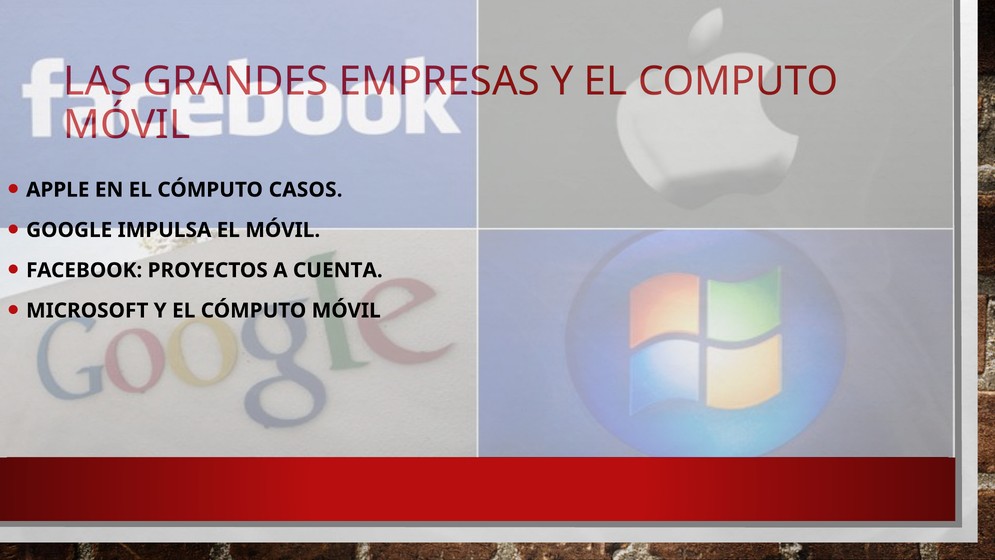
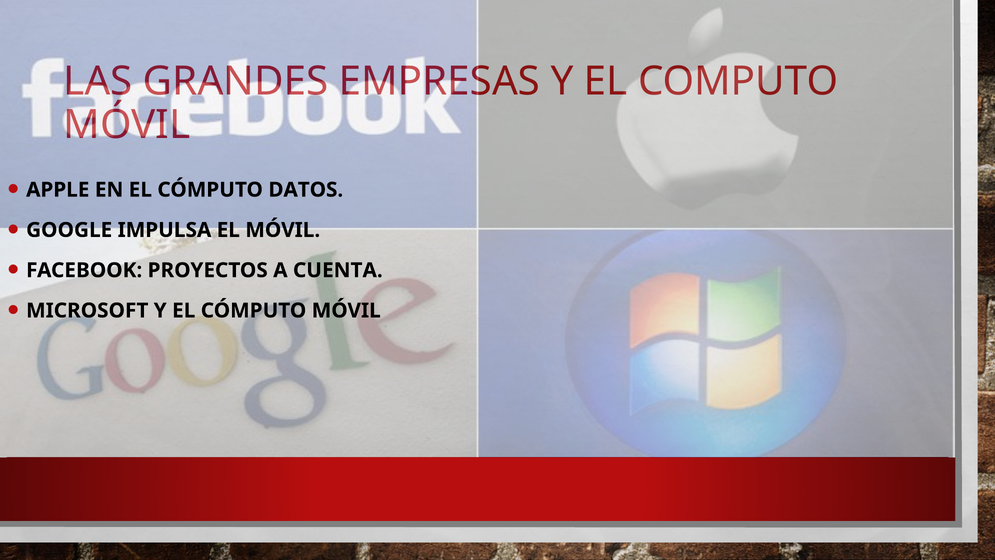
CASOS: CASOS -> DATOS
